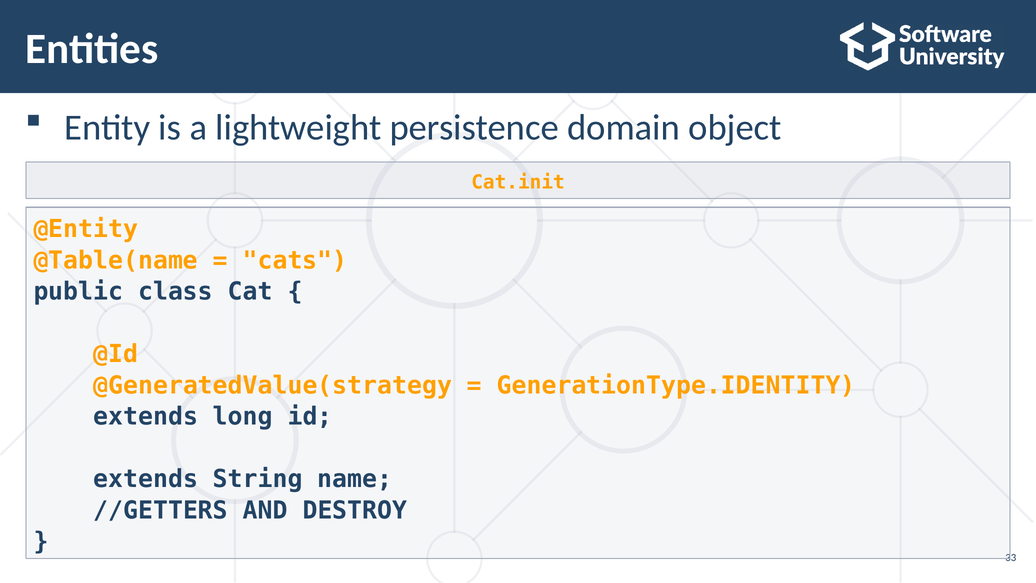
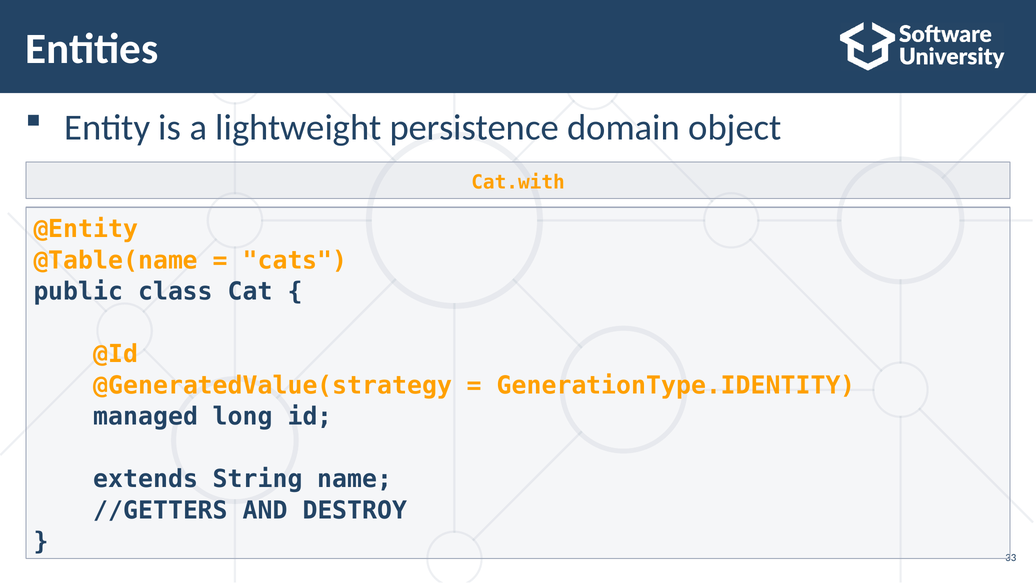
Cat.init: Cat.init -> Cat.with
extends at (146, 416): extends -> managed
